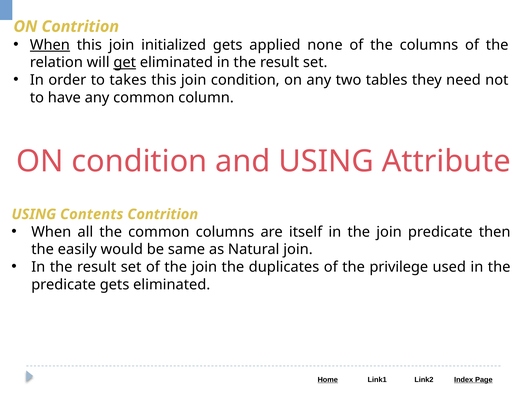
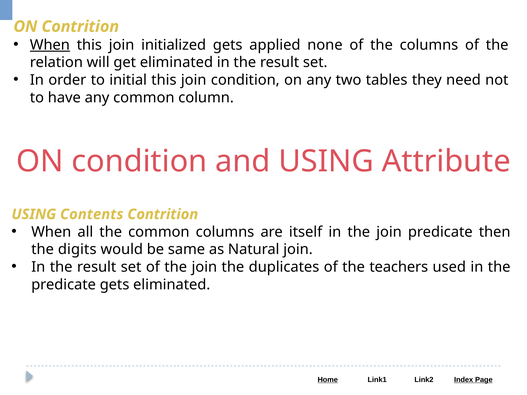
get underline: present -> none
takes: takes -> initial
easily: easily -> digits
privilege: privilege -> teachers
